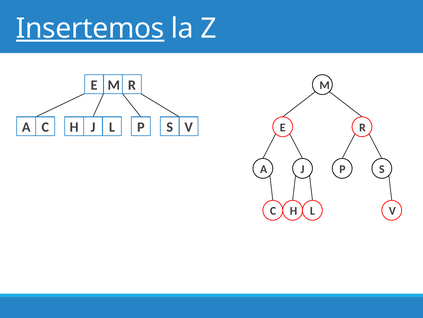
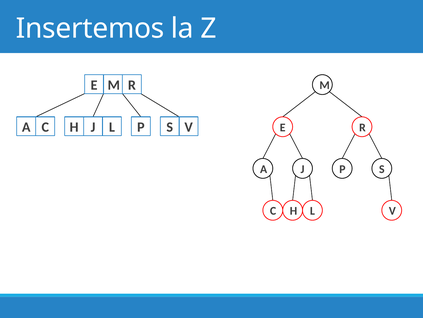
Insertemos underline: present -> none
